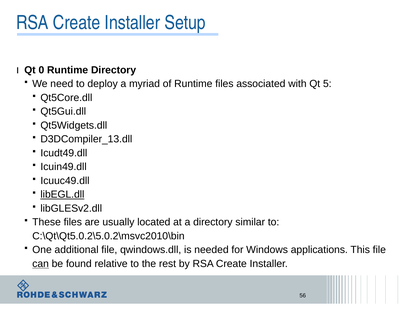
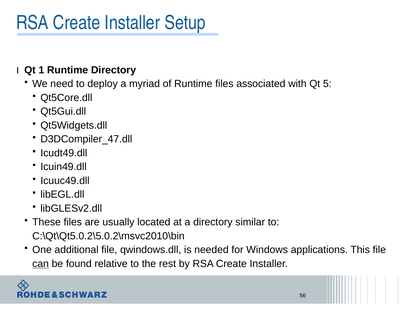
0: 0 -> 1
D3DCompiler_13.dll: D3DCompiler_13.dll -> D3DCompiler_47.dll
libEGL.dll underline: present -> none
